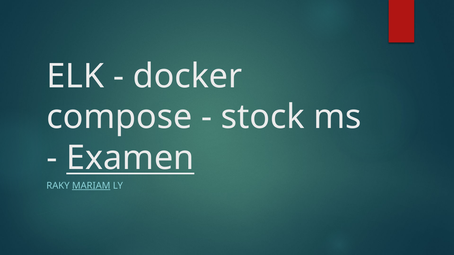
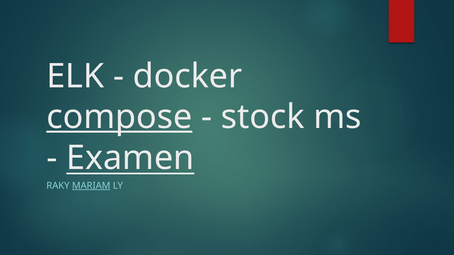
compose underline: none -> present
